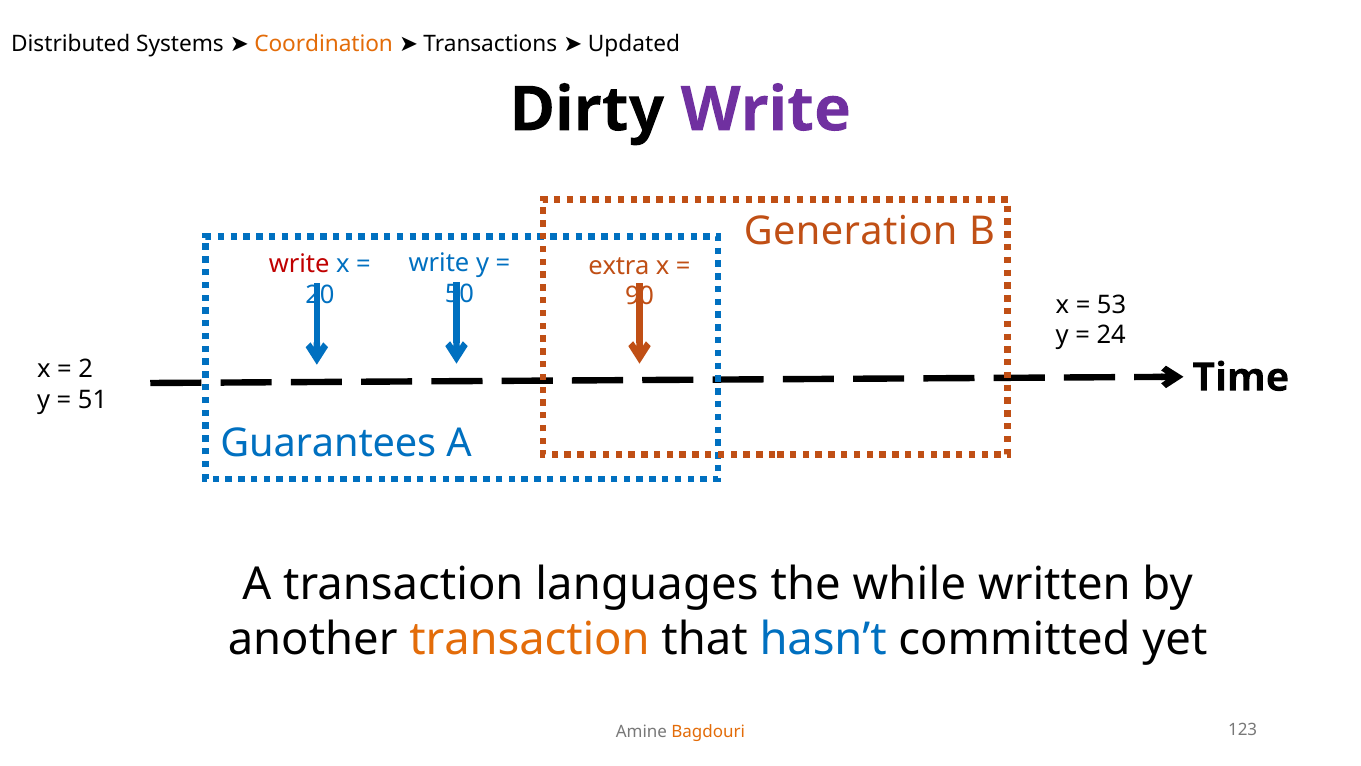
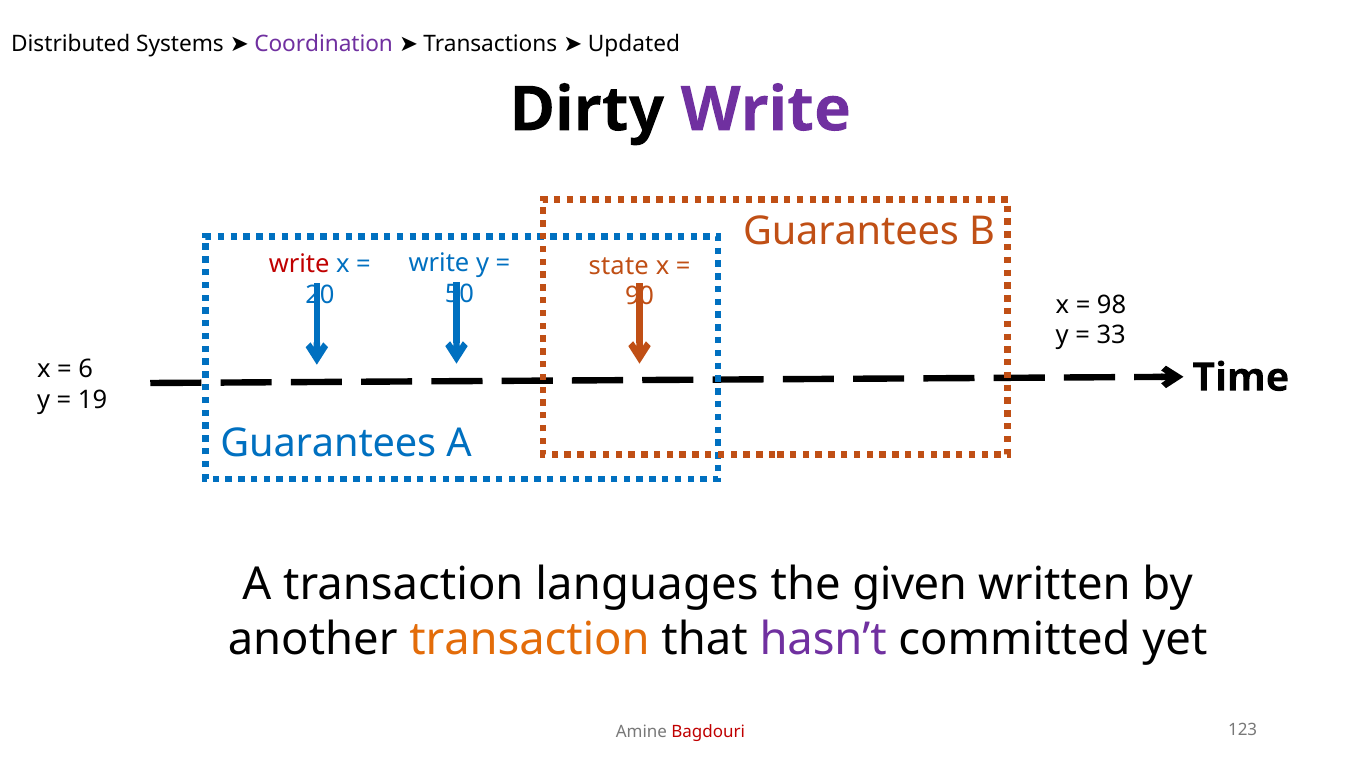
Coordination colour: orange -> purple
Generation at (851, 231): Generation -> Guarantees
extra: extra -> state
53: 53 -> 98
24: 24 -> 33
2: 2 -> 6
51: 51 -> 19
while: while -> given
hasn’t colour: blue -> purple
Bagdouri colour: orange -> red
